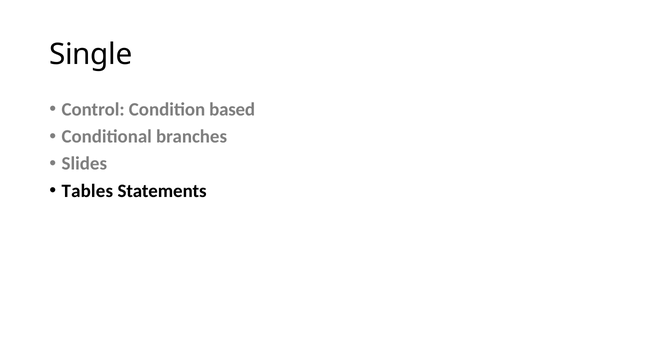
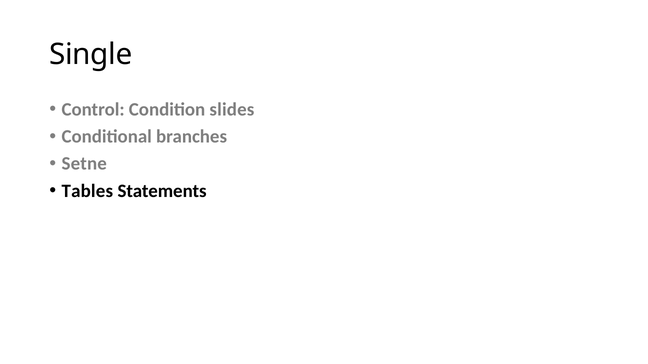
based: based -> slides
Slides: Slides -> Setne
